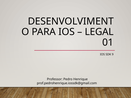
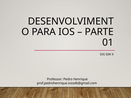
LEGAL: LEGAL -> PARTE
